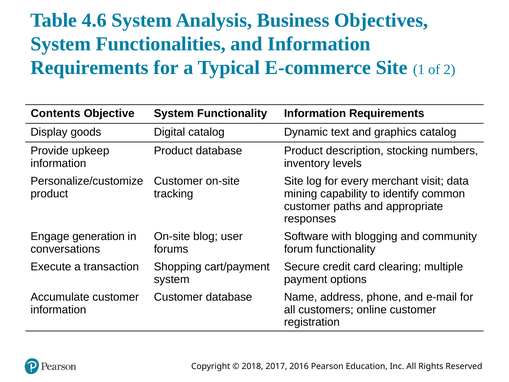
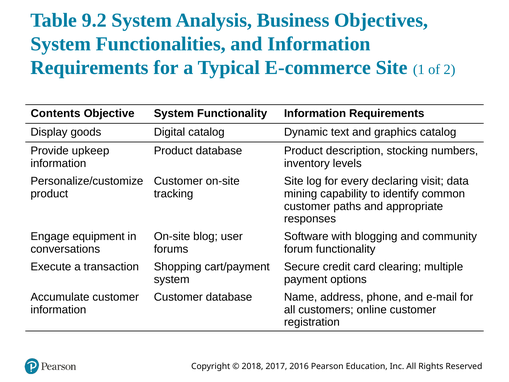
4.6: 4.6 -> 9.2
merchant: merchant -> declaring
generation: generation -> equipment
